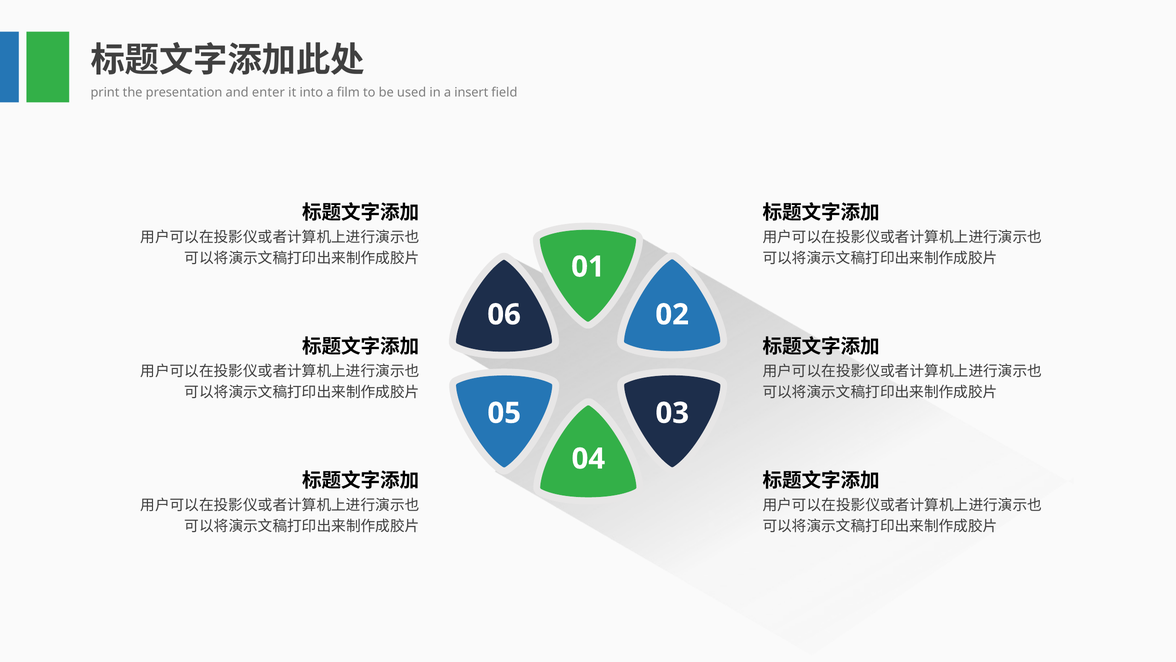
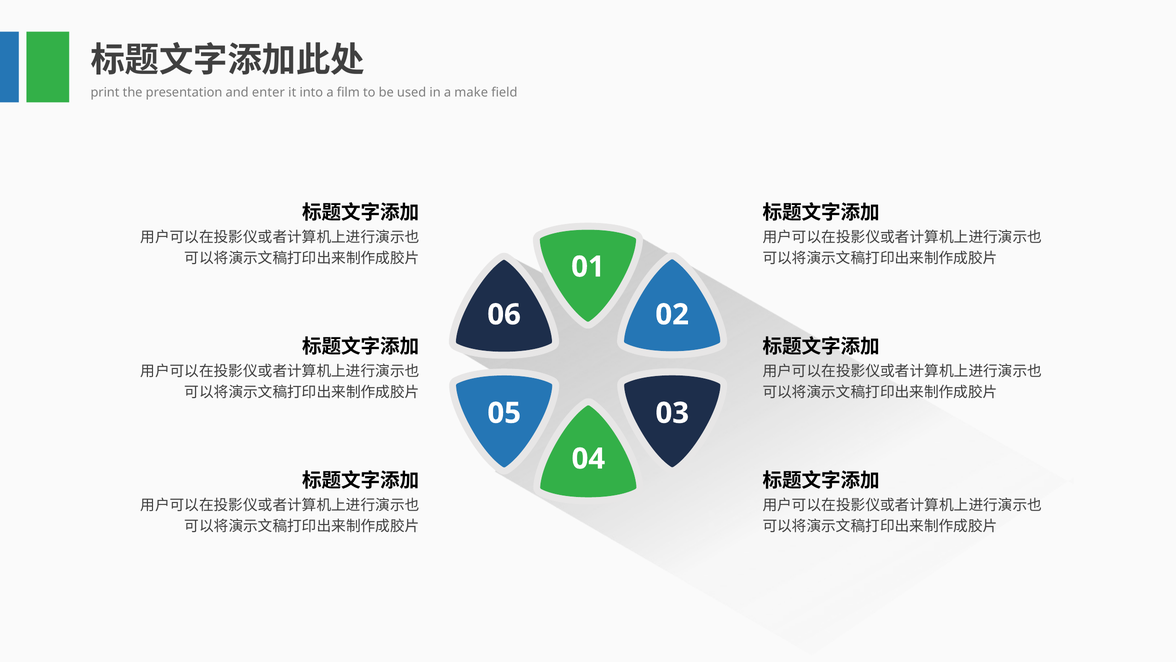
insert: insert -> make
